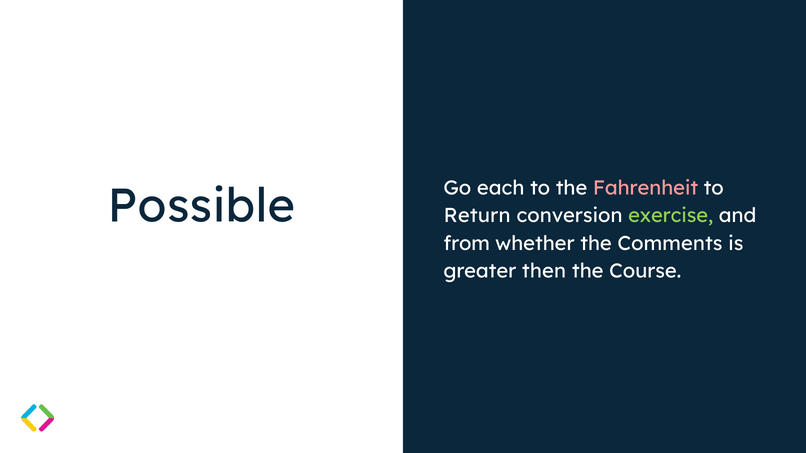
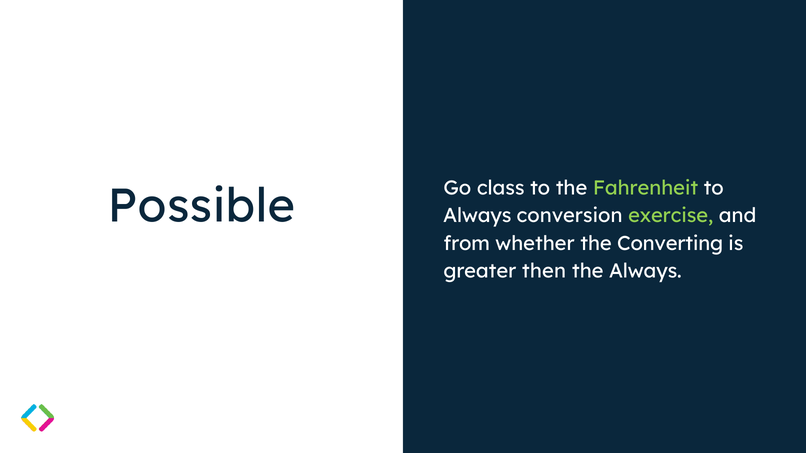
each: each -> class
Fahrenheit colour: pink -> light green
Return at (477, 216): Return -> Always
Comments: Comments -> Converting
the Course: Course -> Always
